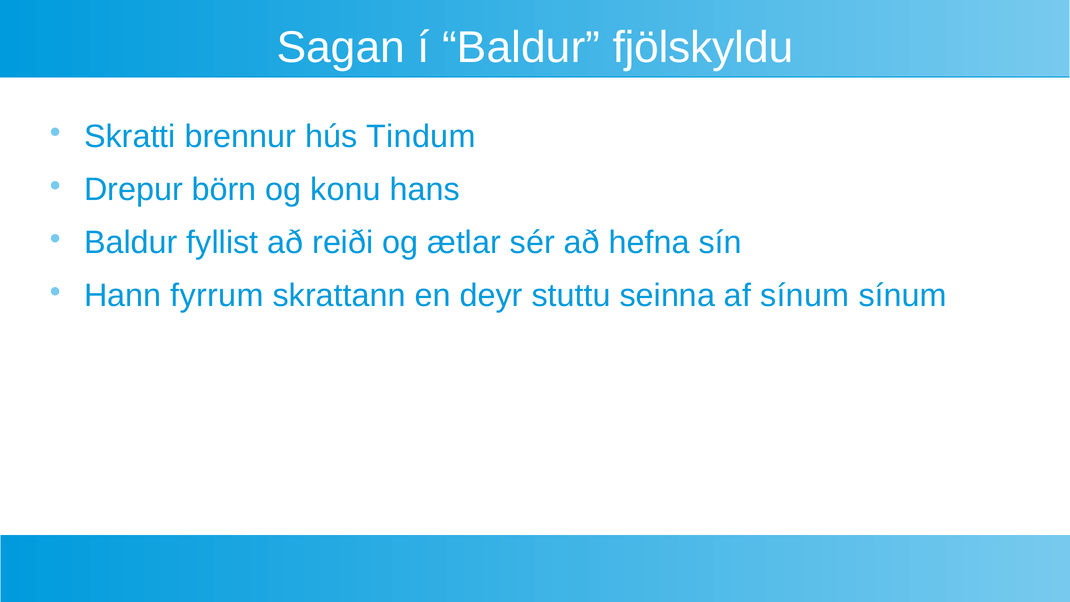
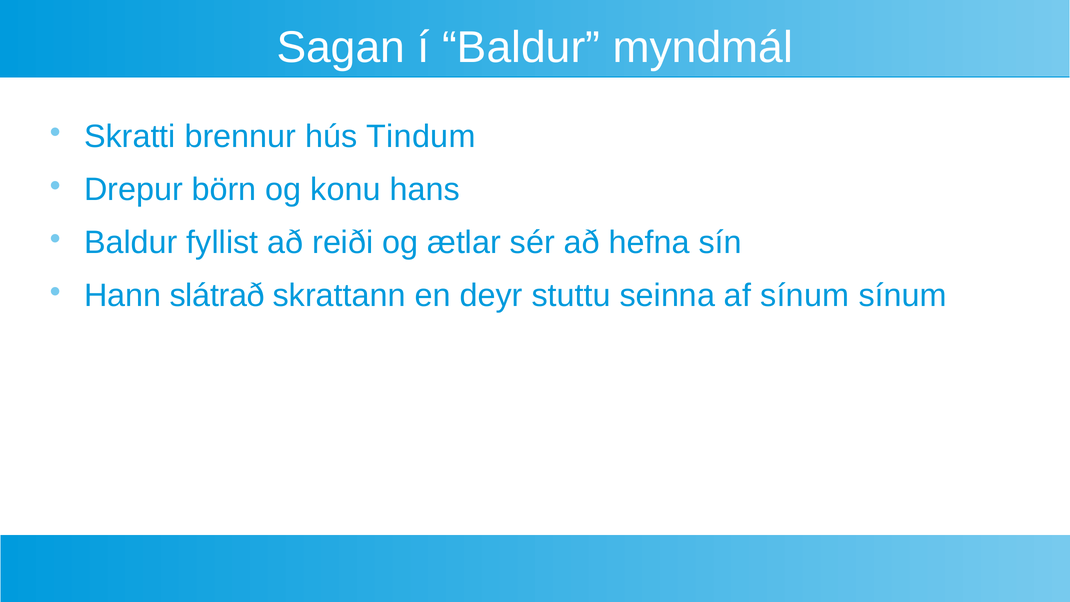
fjölskyldu: fjölskyldu -> myndmál
fyrrum: fyrrum -> slátrað
